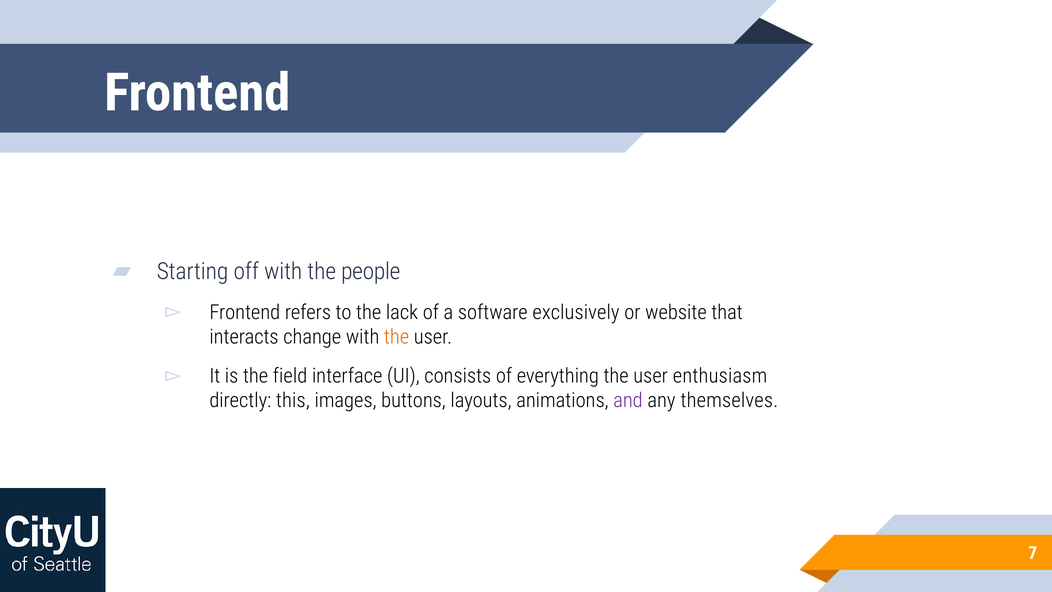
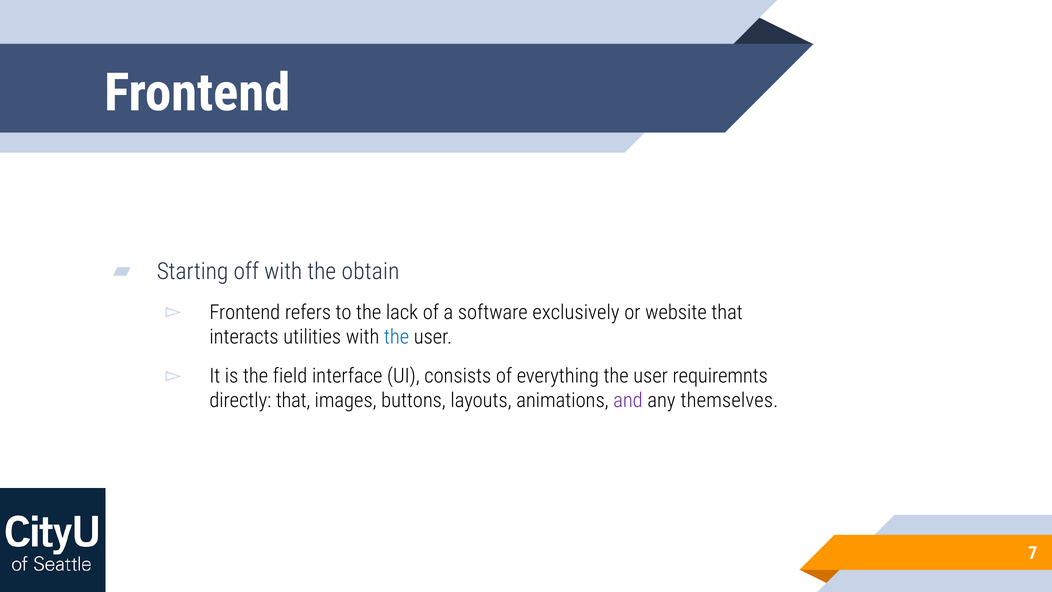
people: people -> obtain
change: change -> utilities
the at (397, 337) colour: orange -> blue
enthusiasm: enthusiasm -> requiremnts
directly this: this -> that
